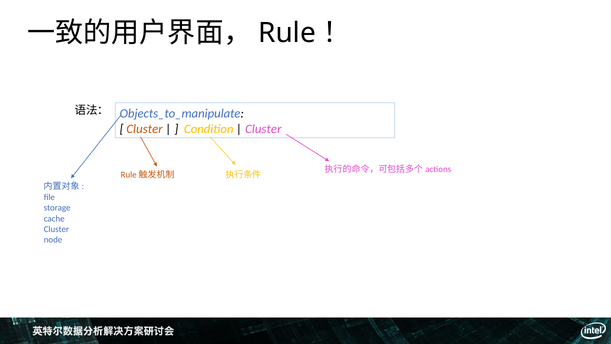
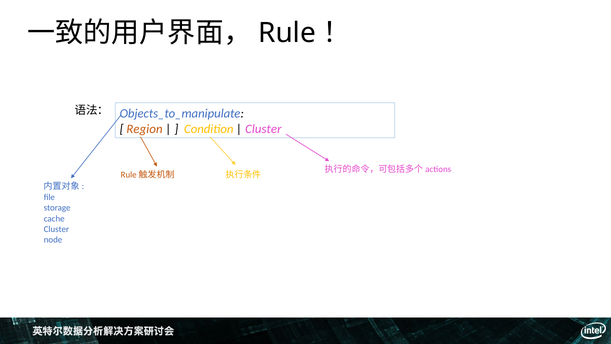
Cluster at (145, 129): Cluster -> Region
